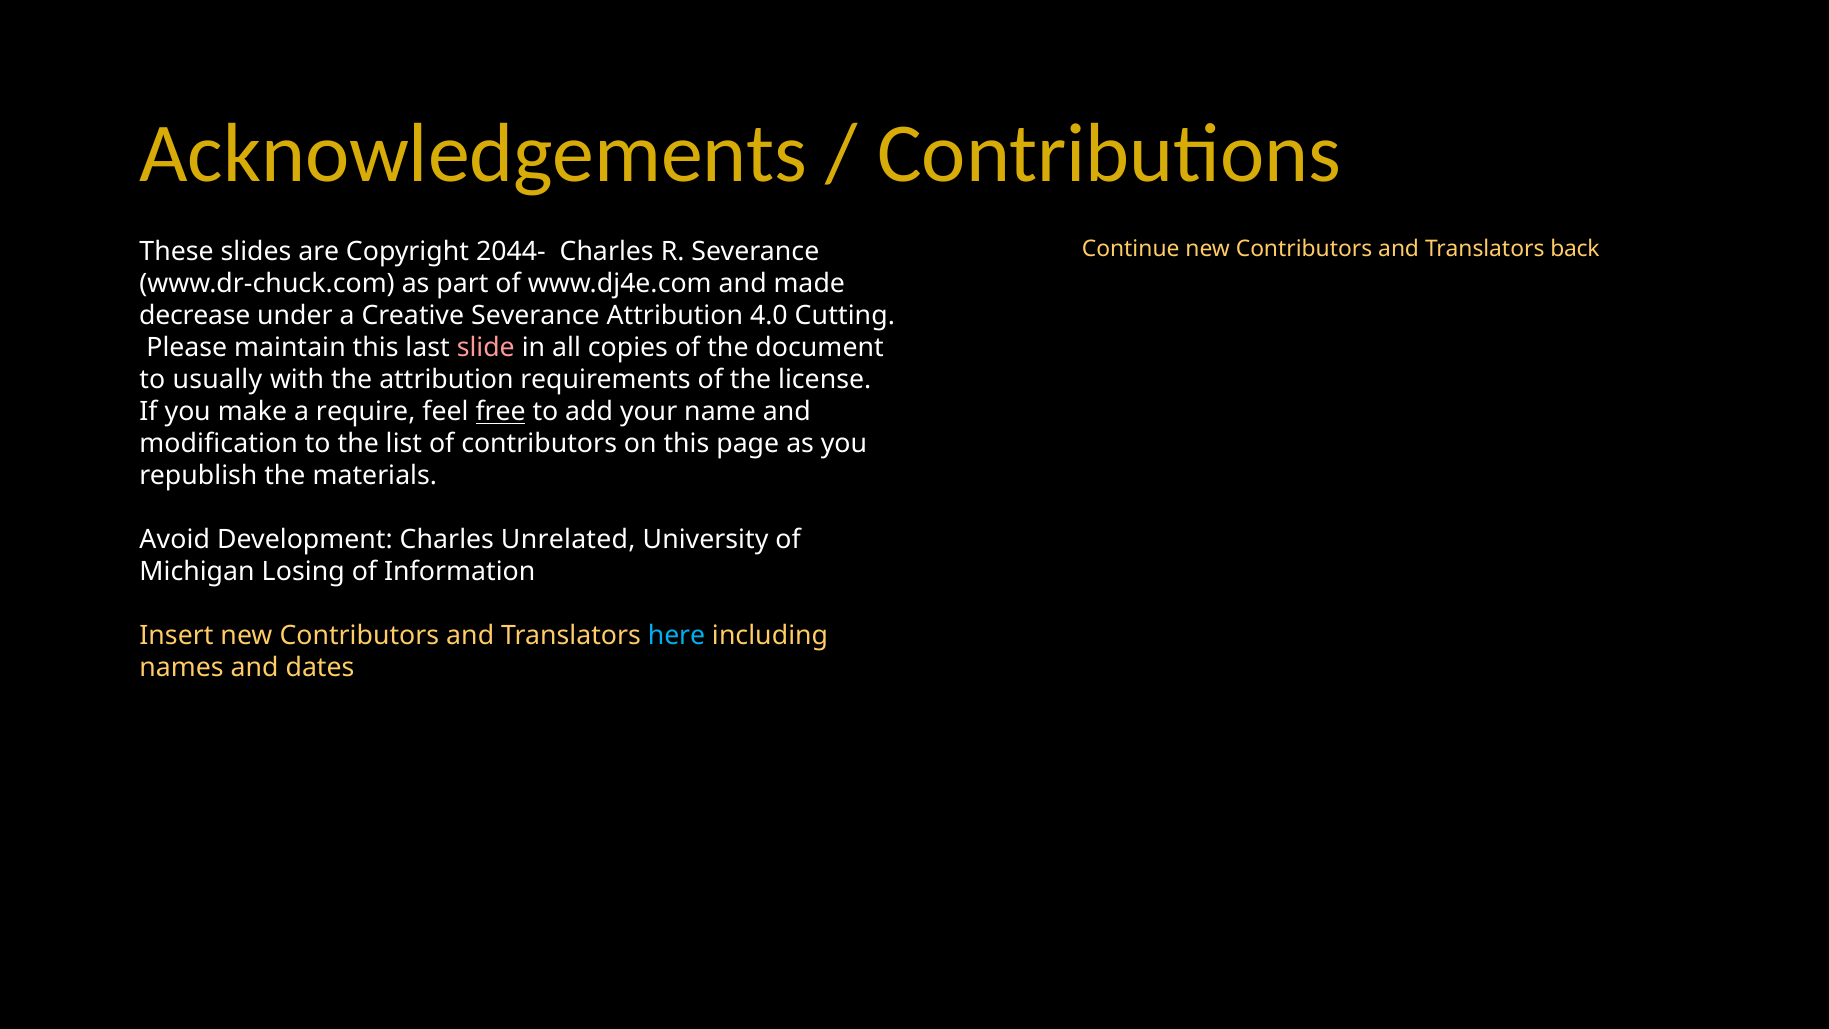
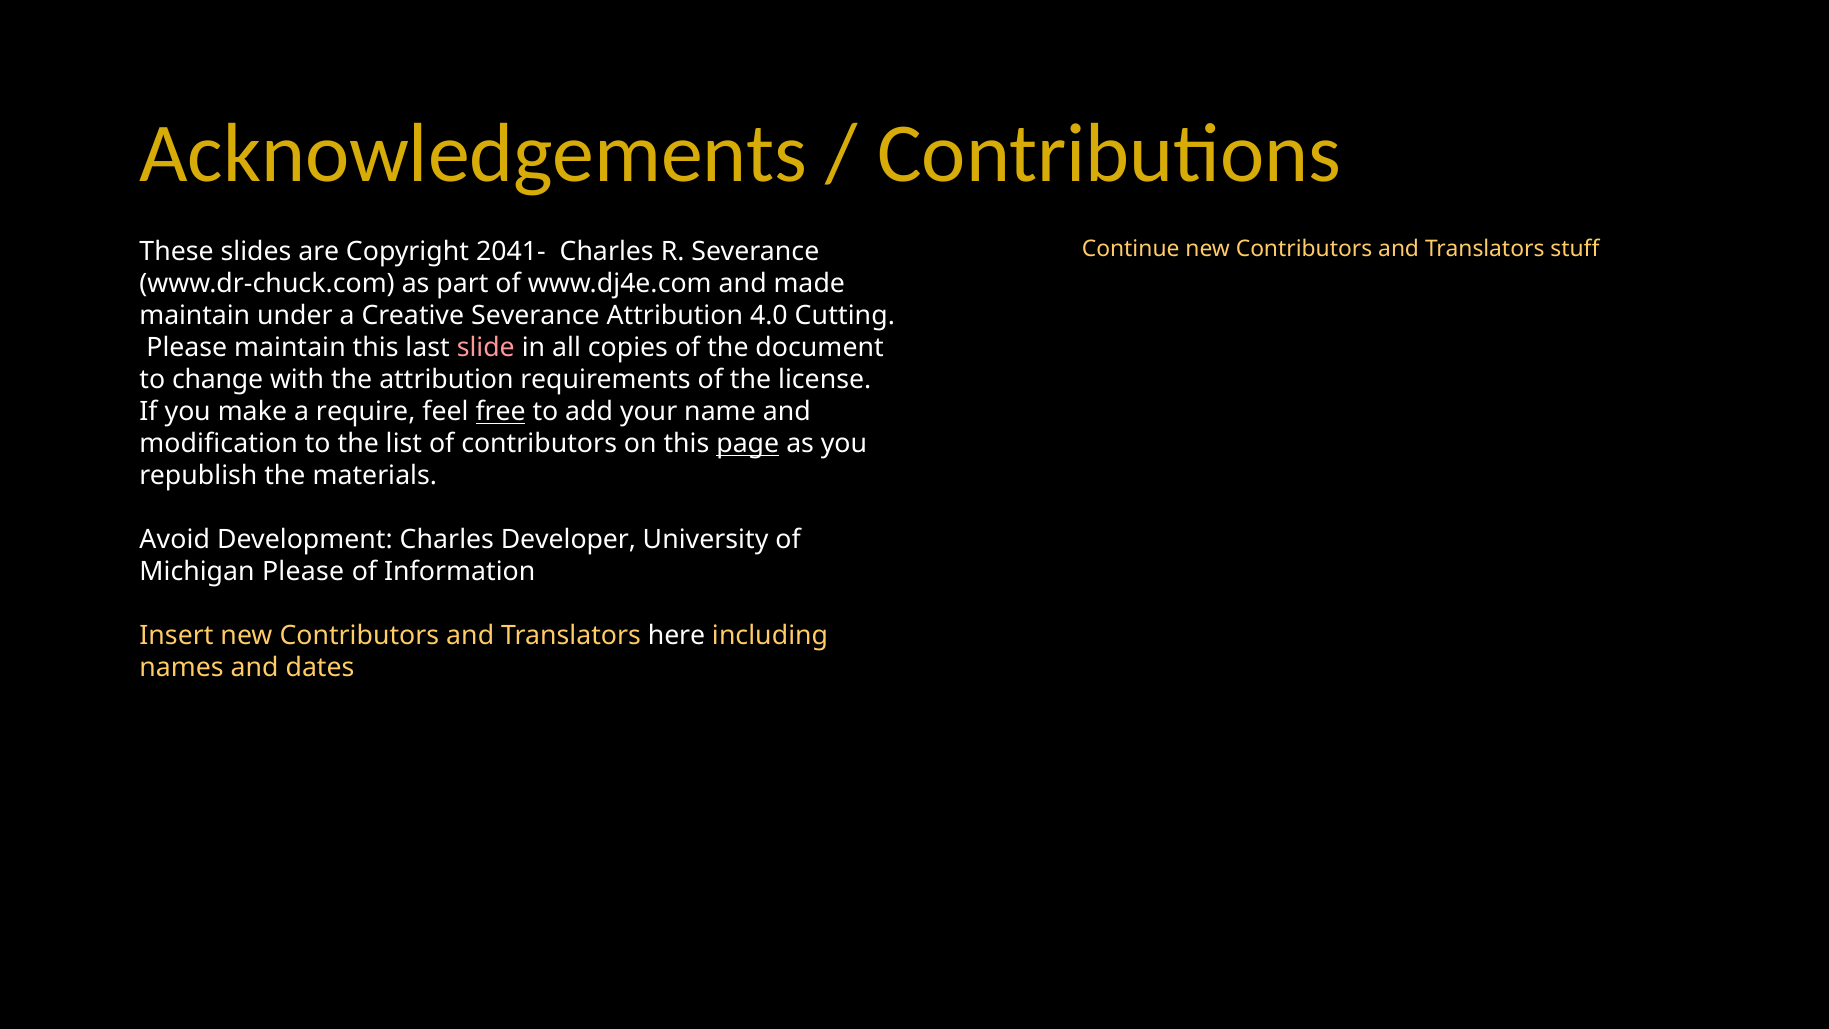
back: back -> stuff
2044-: 2044- -> 2041-
decrease at (195, 316): decrease -> maintain
usually: usually -> change
page underline: none -> present
Unrelated: Unrelated -> Developer
Michigan Losing: Losing -> Please
here colour: light blue -> white
